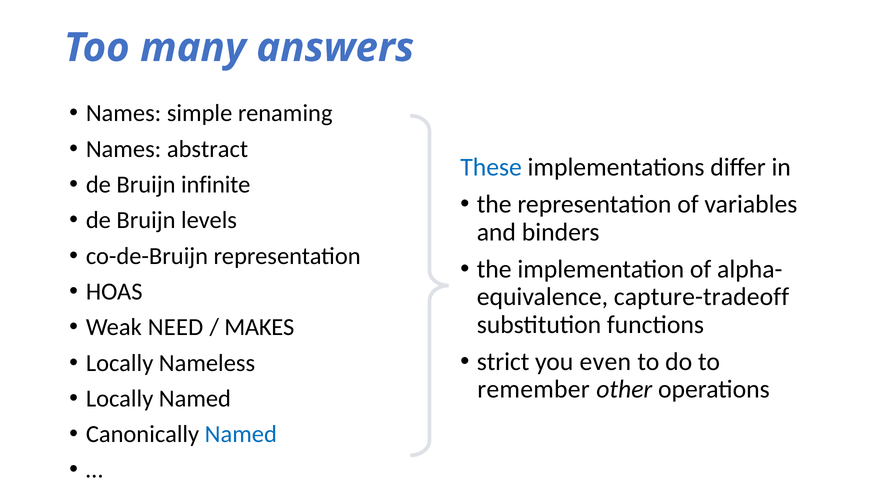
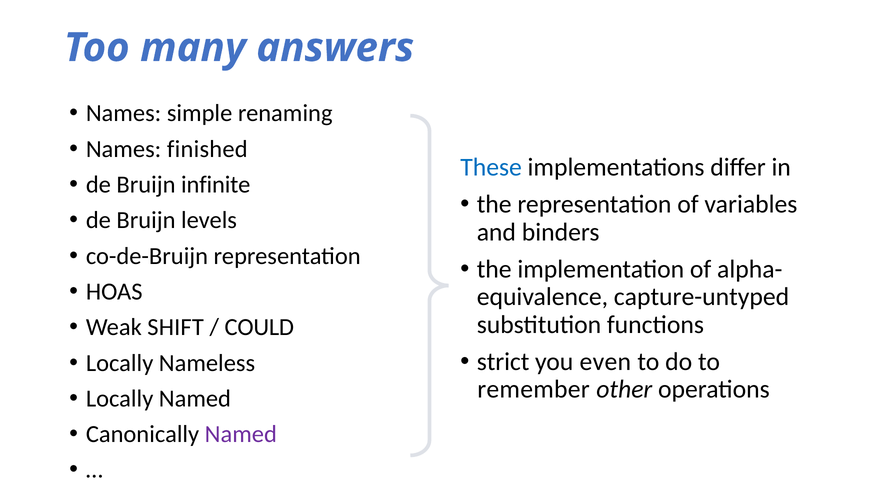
abstract: abstract -> finished
capture-tradeoff: capture-tradeoff -> capture-untyped
NEED: NEED -> SHIFT
MAKES: MAKES -> COULD
Named at (241, 434) colour: blue -> purple
